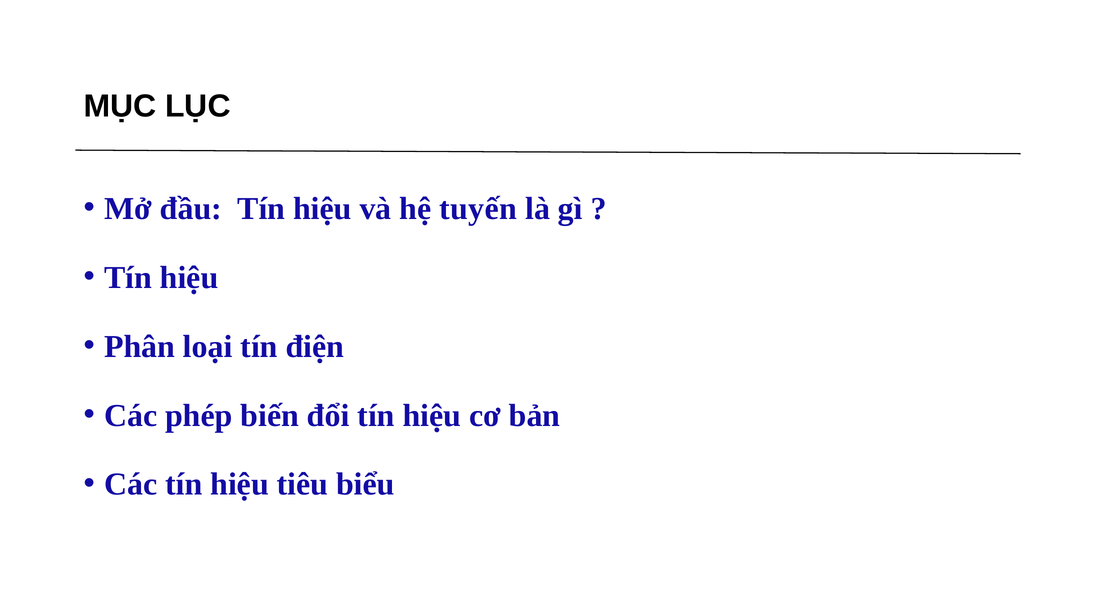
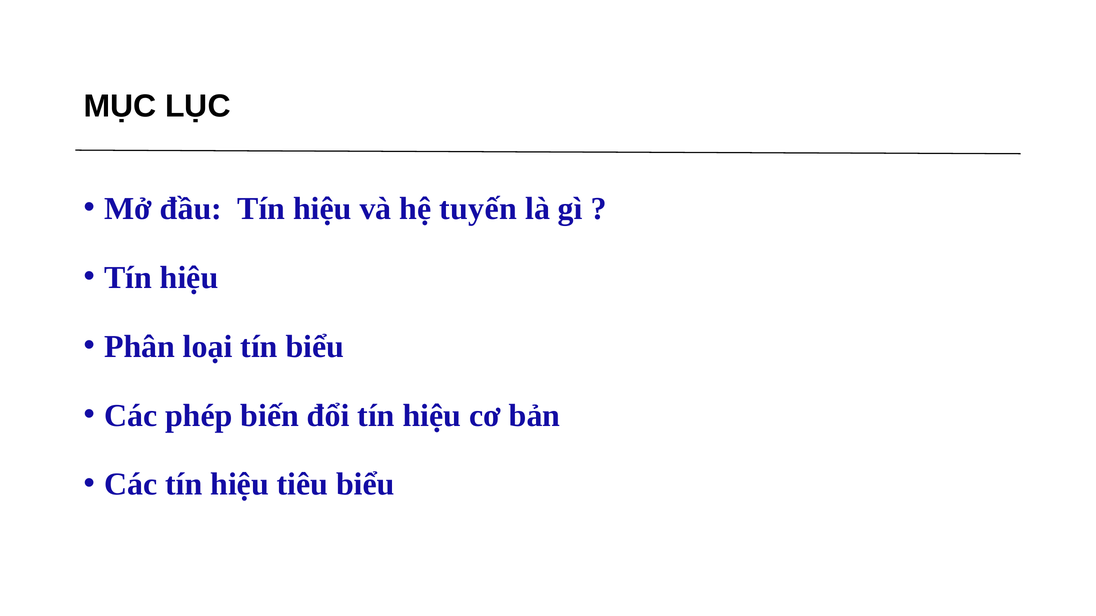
tín điện: điện -> biểu
